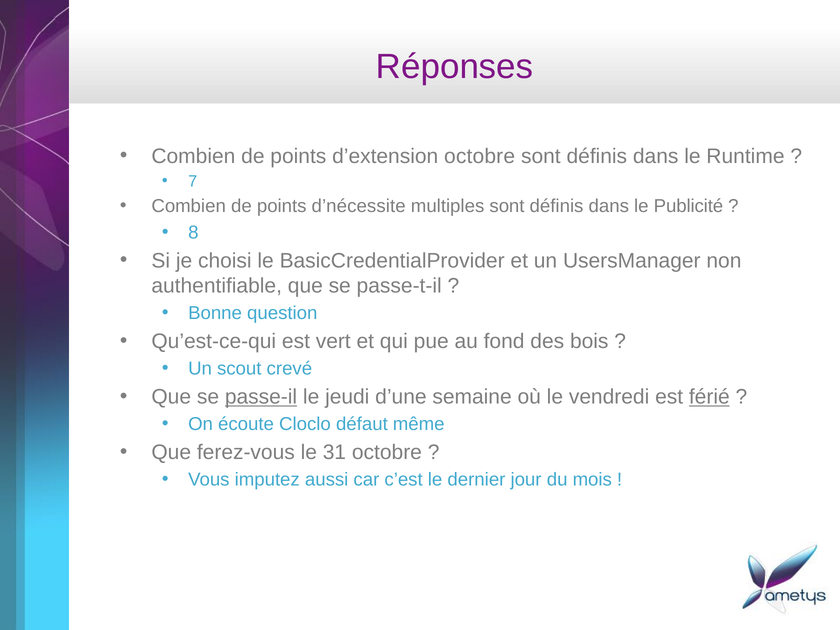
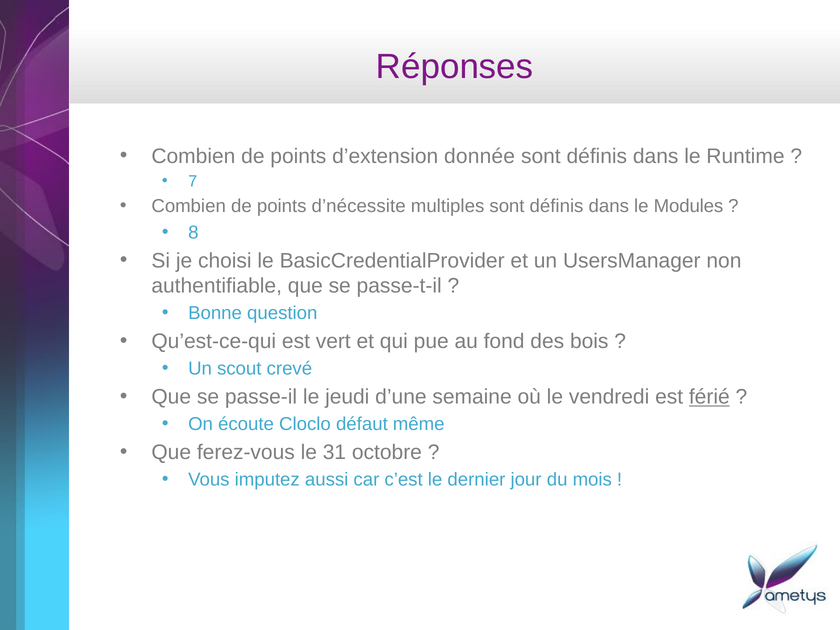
d’extension octobre: octobre -> donnée
Publicité: Publicité -> Modules
passe-il underline: present -> none
